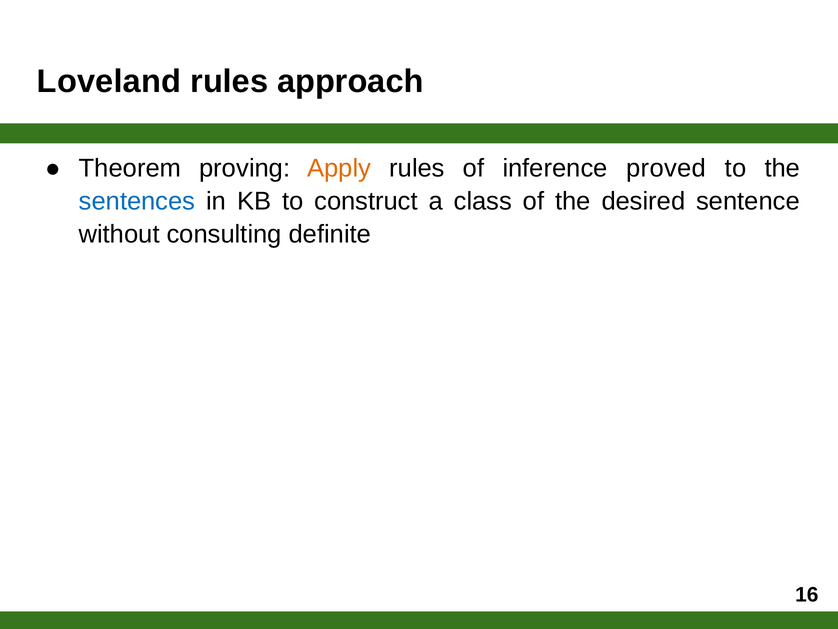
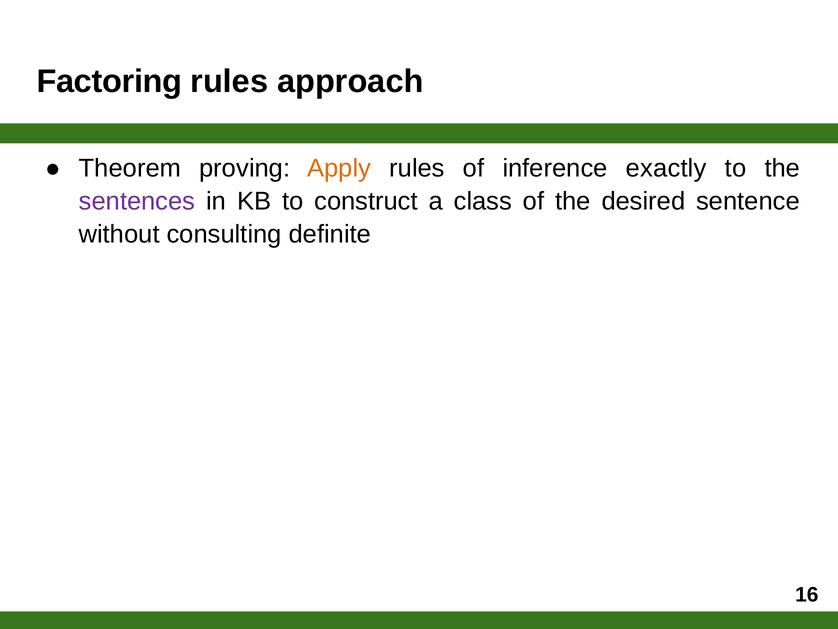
Loveland: Loveland -> Factoring
proved: proved -> exactly
sentences colour: blue -> purple
